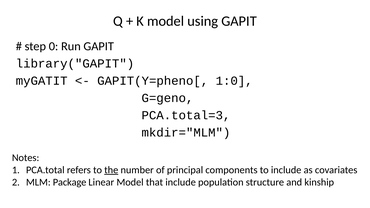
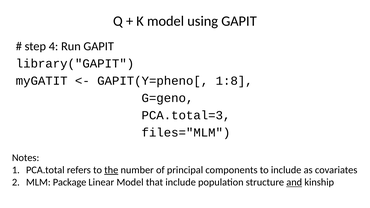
0: 0 -> 4
1:0: 1:0 -> 1:8
mkdir="MLM: mkdir="MLM -> files="MLM
and underline: none -> present
